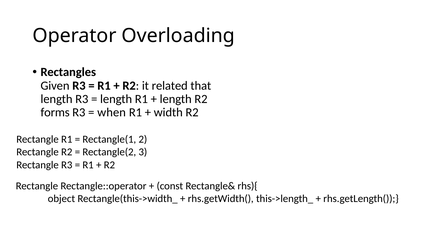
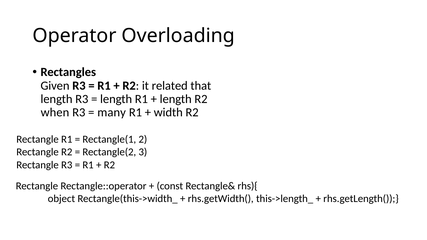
forms: forms -> when
when: when -> many
